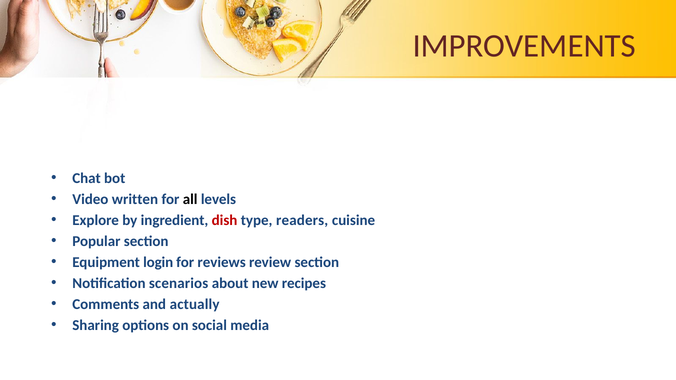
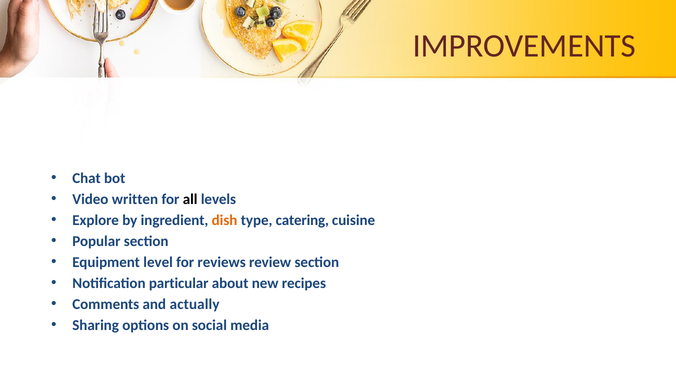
dish colour: red -> orange
readers: readers -> catering
login: login -> level
scenarios: scenarios -> particular
